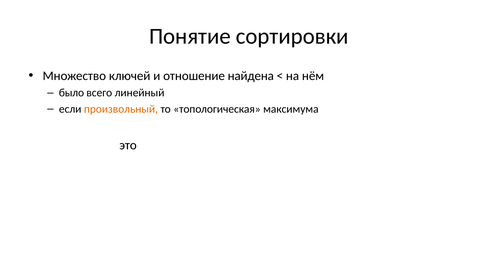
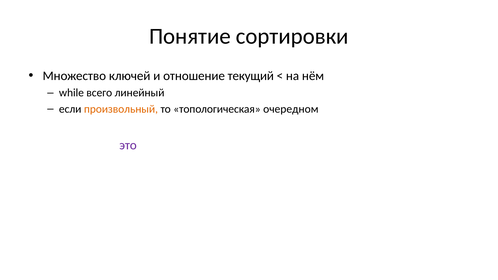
найдена: найдена -> текущий
было: было -> while
максимума: максимума -> очередном
это colour: black -> purple
